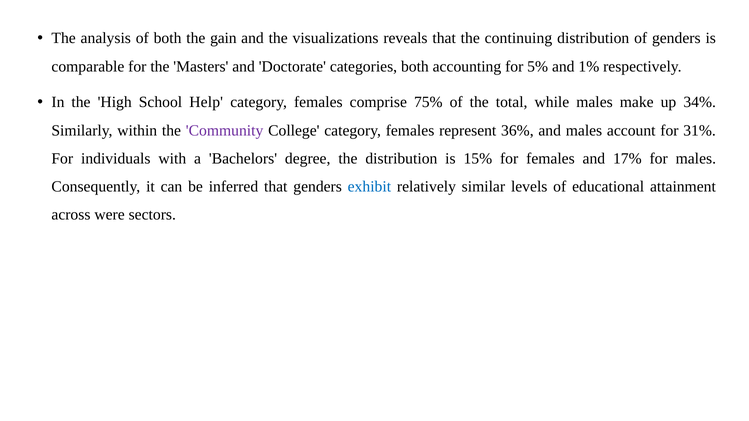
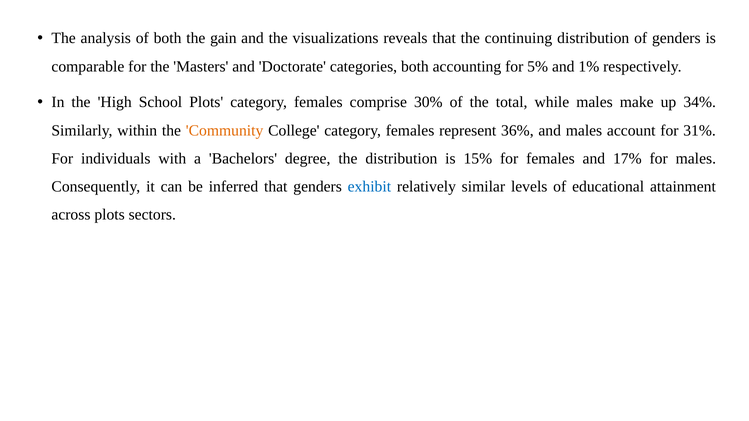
School Help: Help -> Plots
75%: 75% -> 30%
Community colour: purple -> orange
across were: were -> plots
